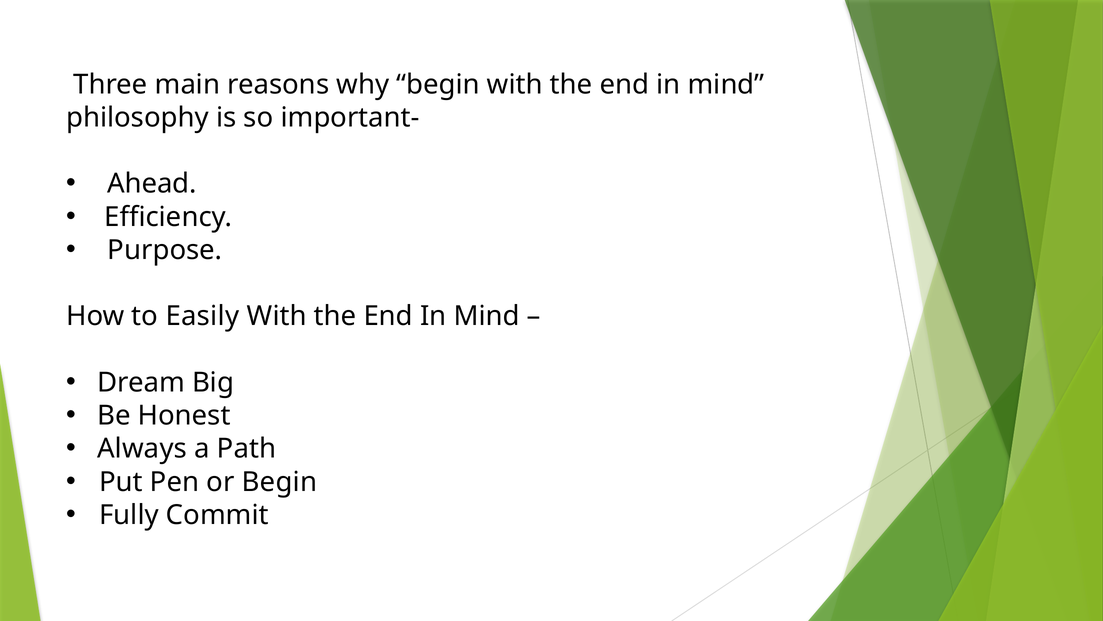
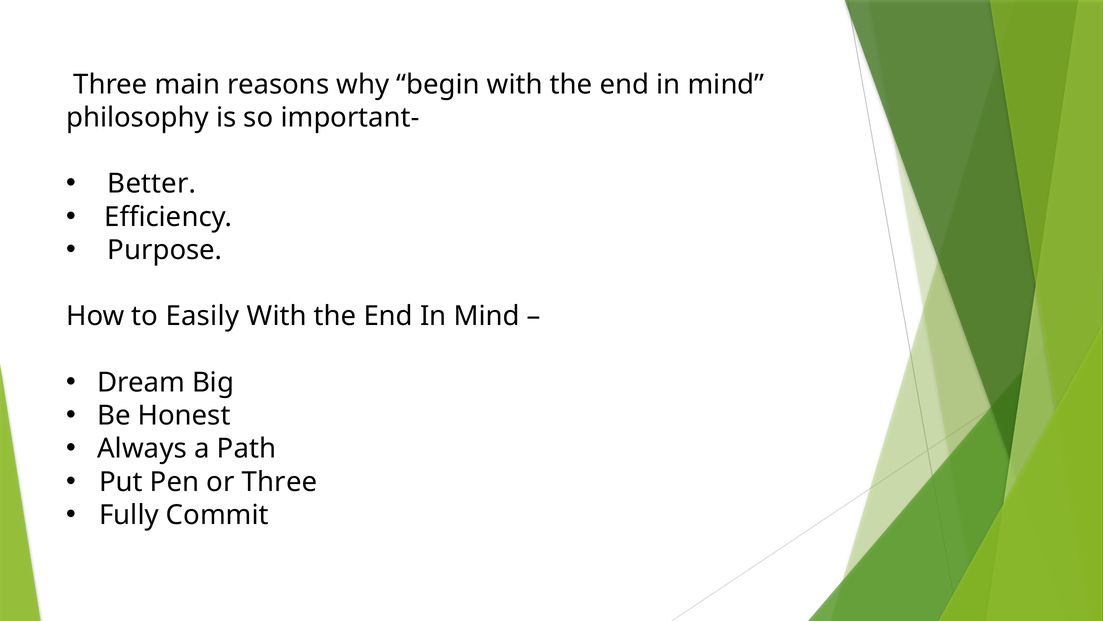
Ahead: Ahead -> Better
or Begin: Begin -> Three
